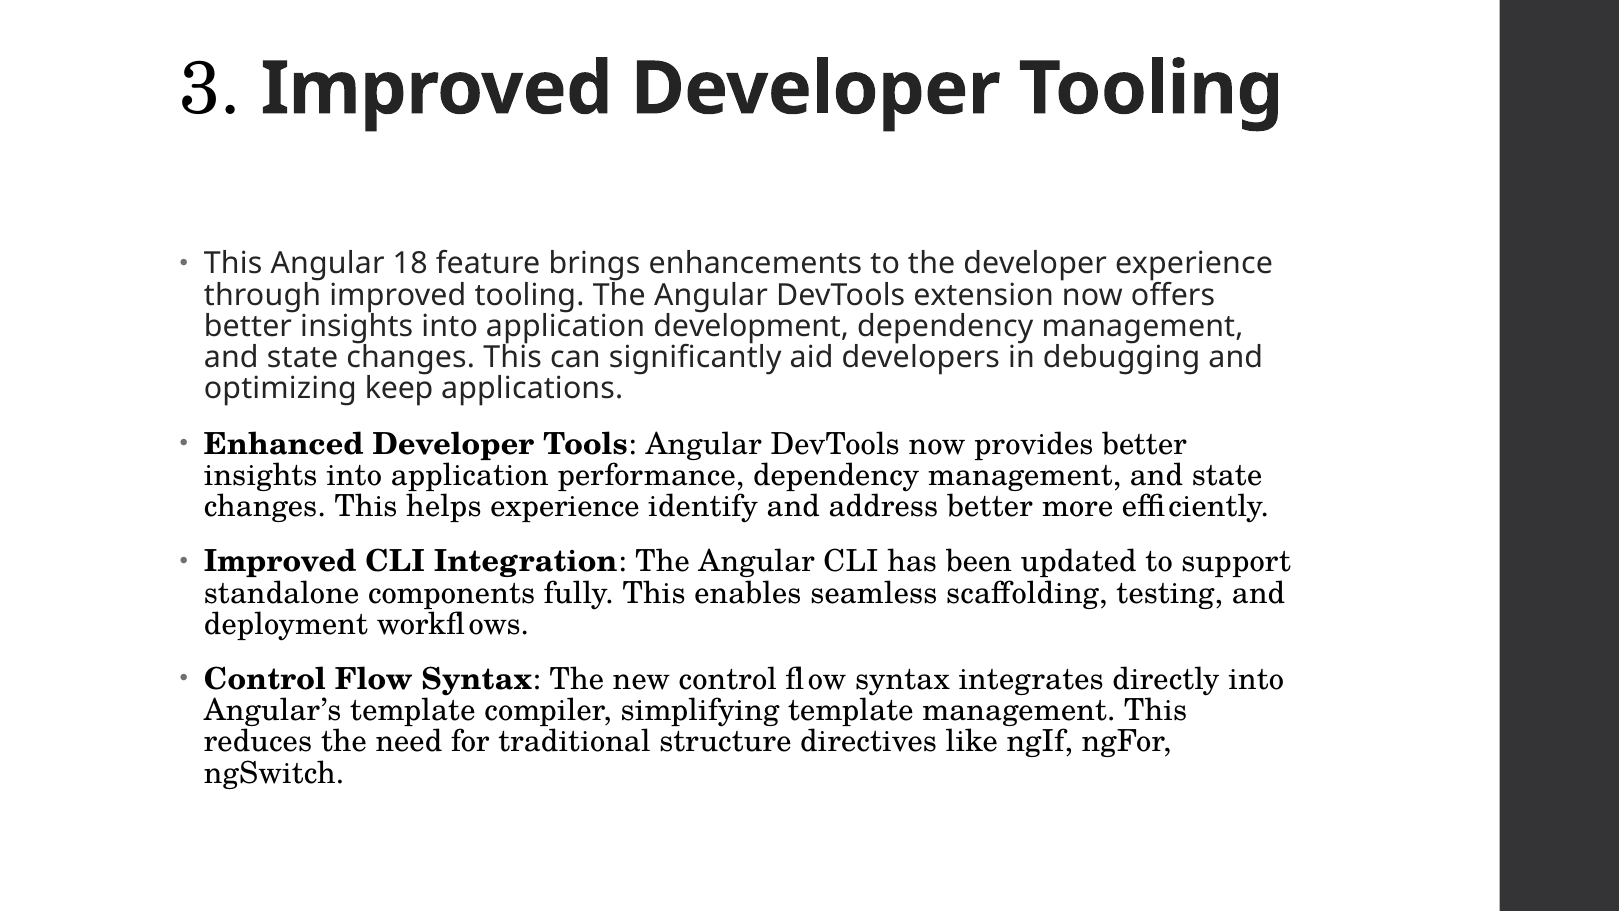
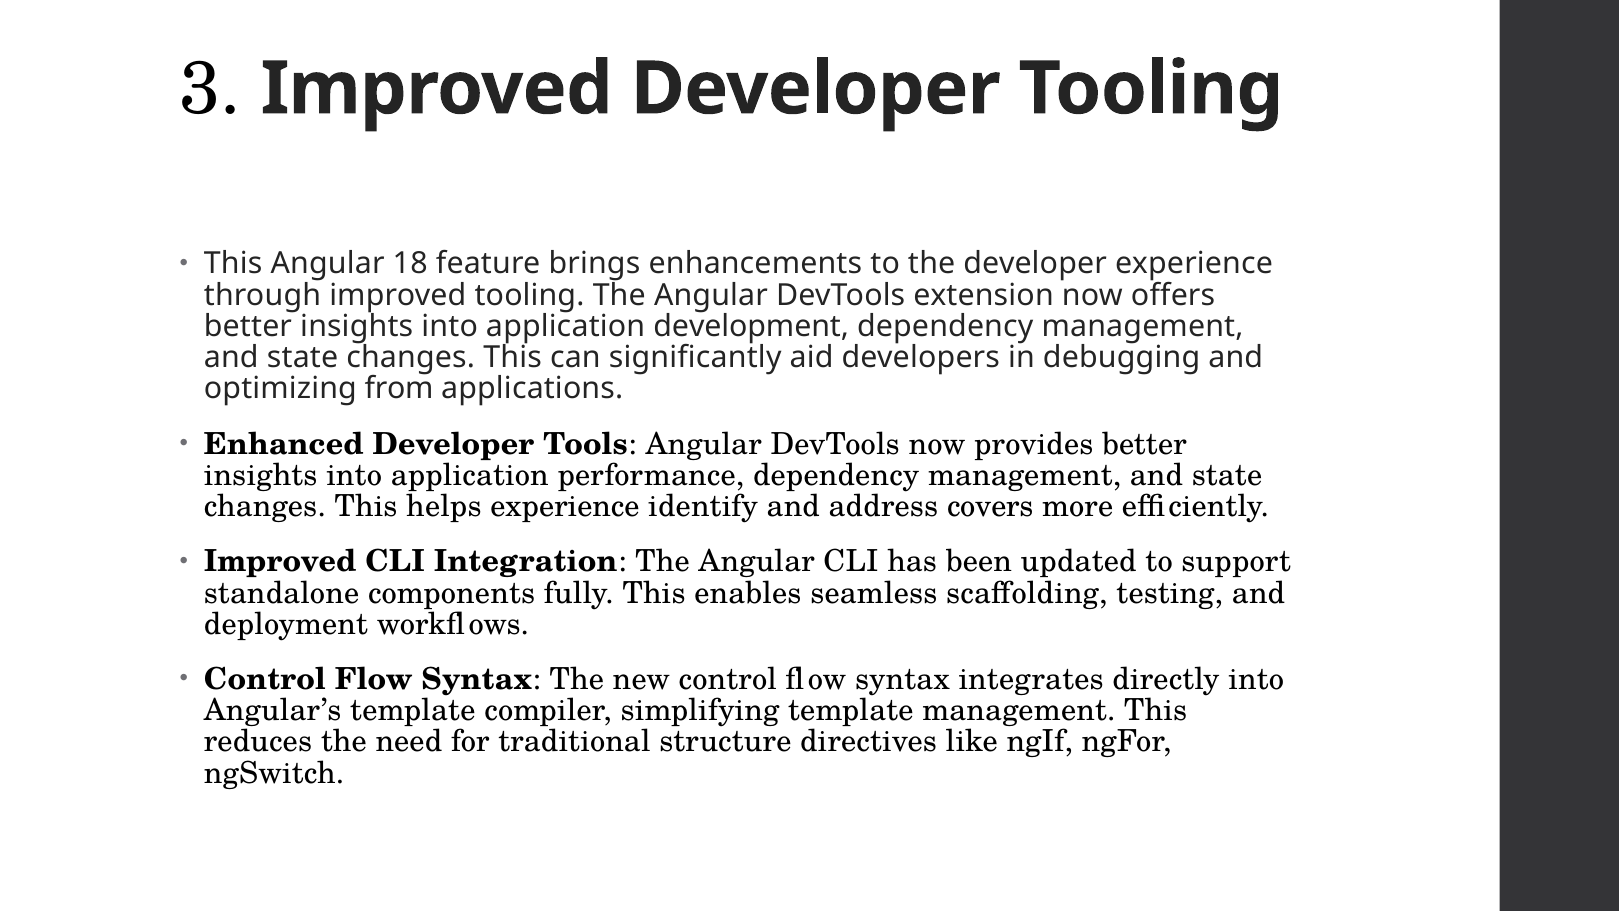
keep: keep -> from
address better: better -> covers
